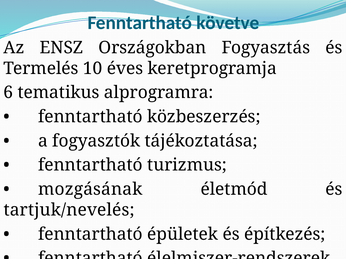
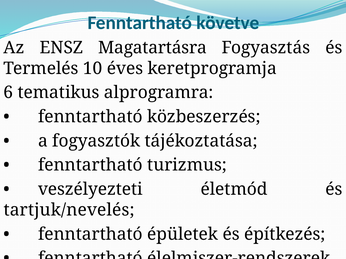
Országokban: Országokban -> Magatartásra
mozgásának: mozgásának -> veszélyezteti
